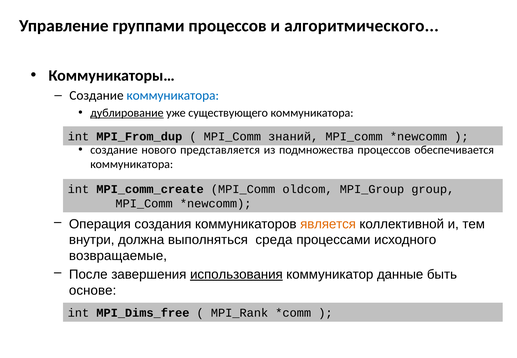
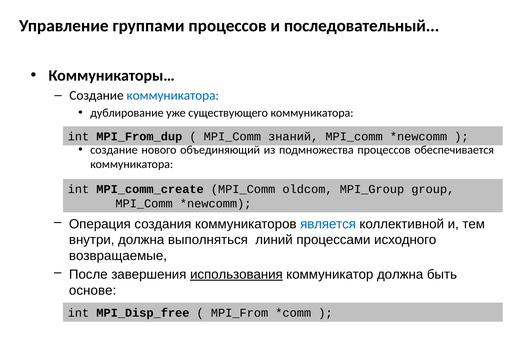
алгоритмического: алгоритмического -> последовательный
дублирование underline: present -> none
представляется: представляется -> объединяющий
является colour: orange -> blue
среда: среда -> линий
коммуникатор данные: данные -> должна
MPI_Dims_free: MPI_Dims_free -> MPI_Disp_free
MPI_Rank: MPI_Rank -> MPI_From
